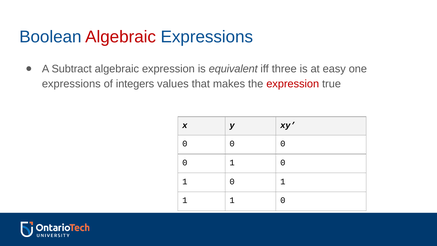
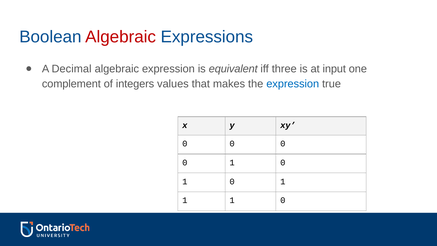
Subtract: Subtract -> Decimal
easy: easy -> input
expressions at (71, 84): expressions -> complement
expression at (293, 84) colour: red -> blue
